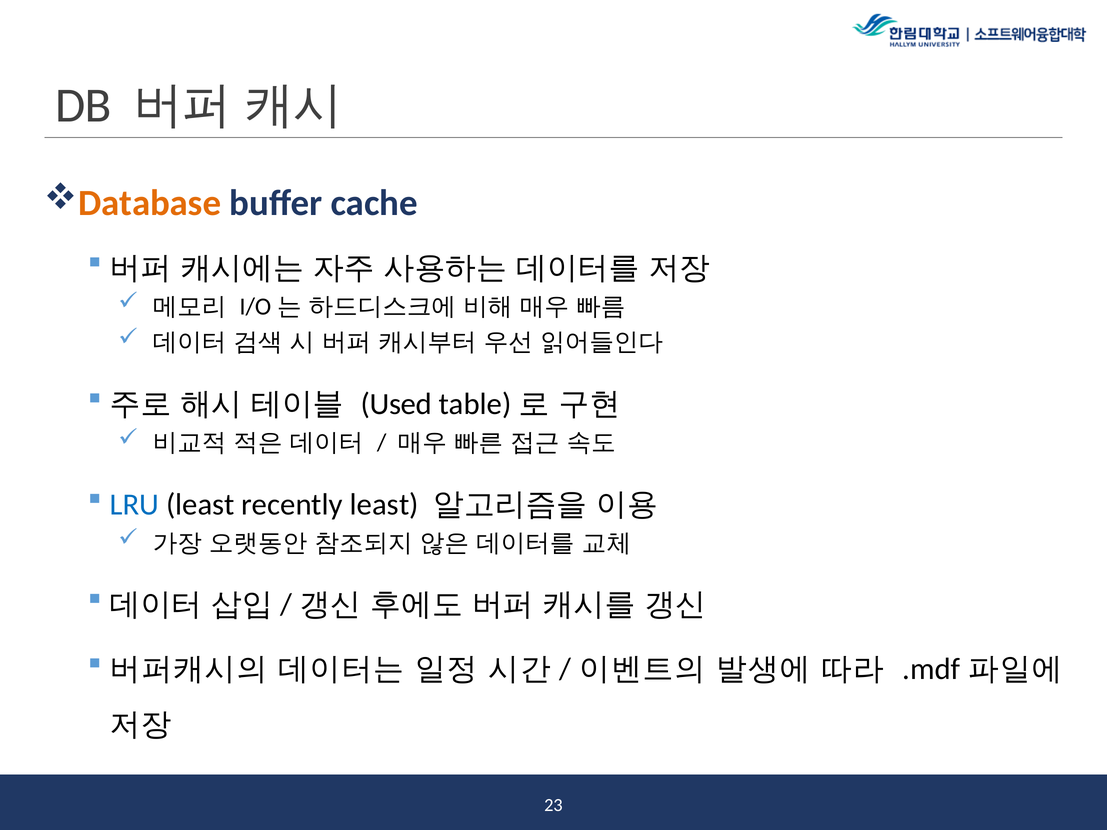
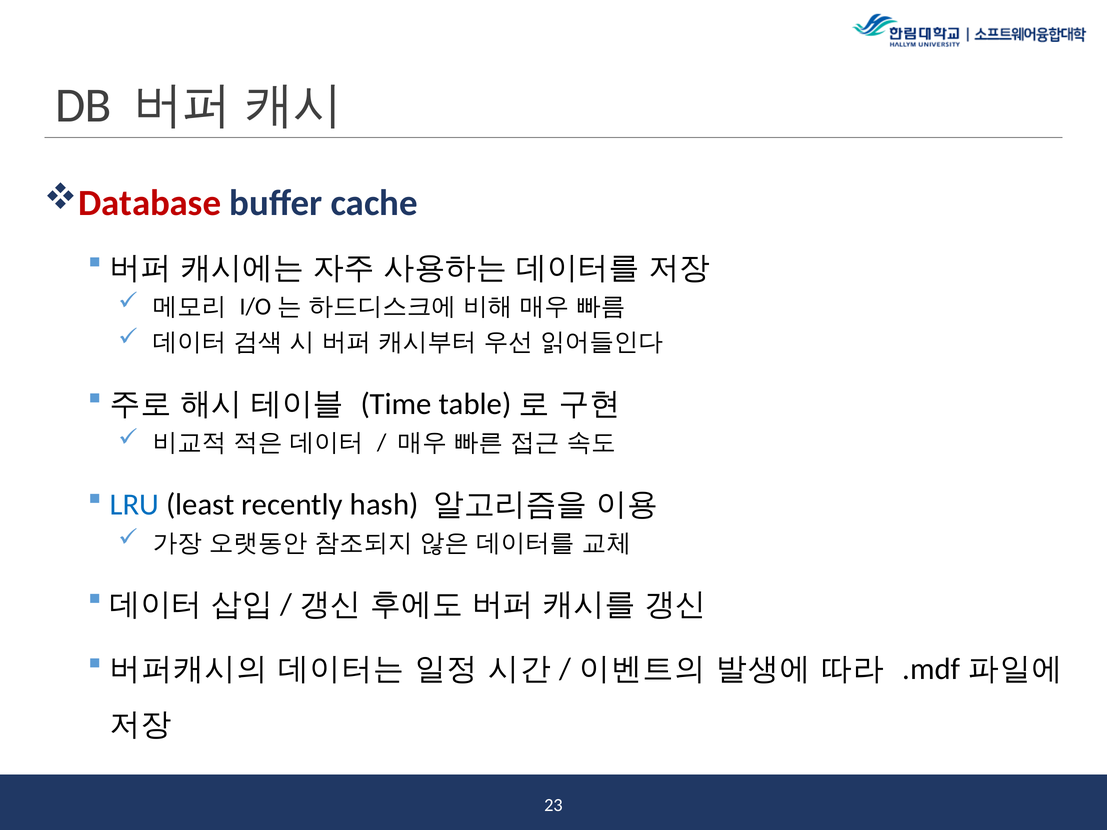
Database colour: orange -> red
Used: Used -> Time
recently least: least -> hash
